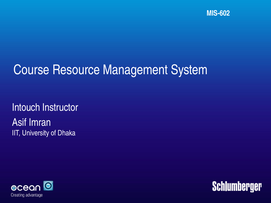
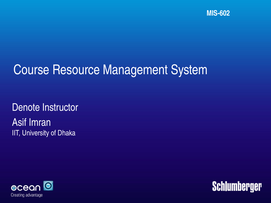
Intouch: Intouch -> Denote
